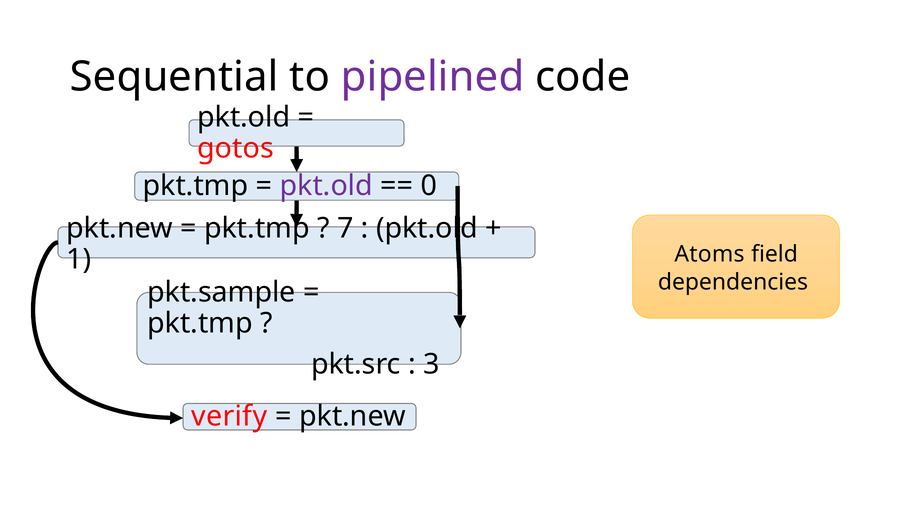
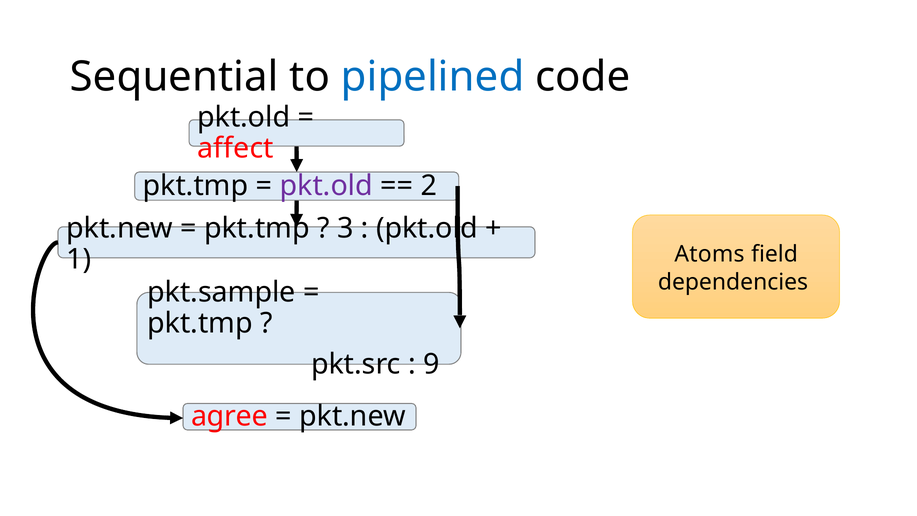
pipelined colour: purple -> blue
gotos: gotos -> affect
0: 0 -> 2
7: 7 -> 3
3: 3 -> 9
verify: verify -> agree
